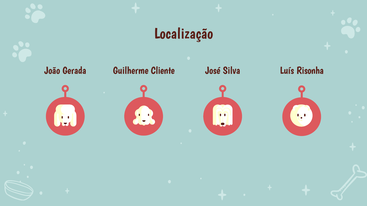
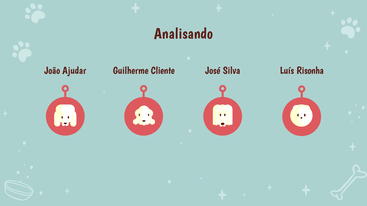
Localização: Localização -> Analisando
Gerada: Gerada -> Ajudar
